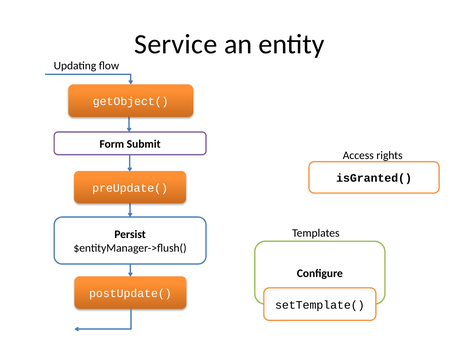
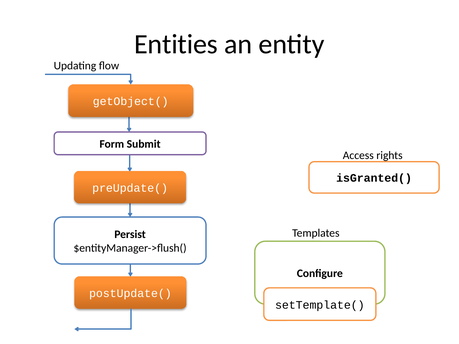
Service: Service -> Entities
